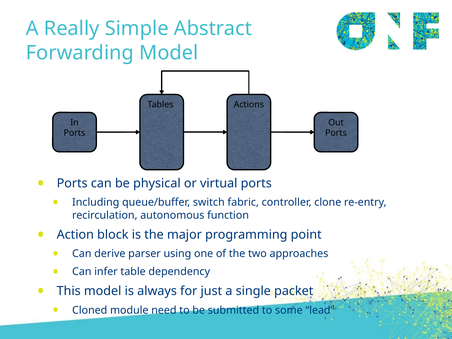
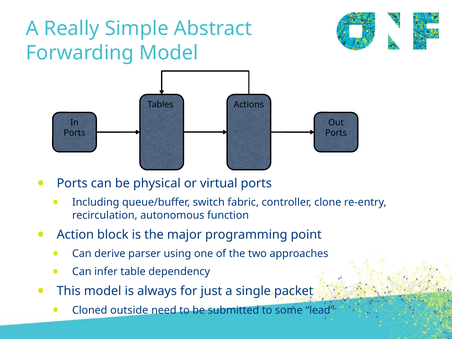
module: module -> outside
